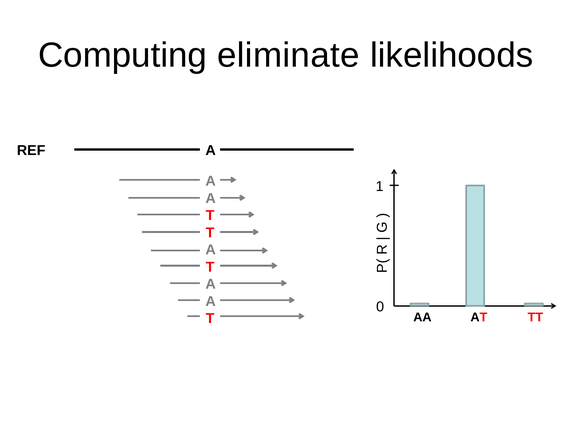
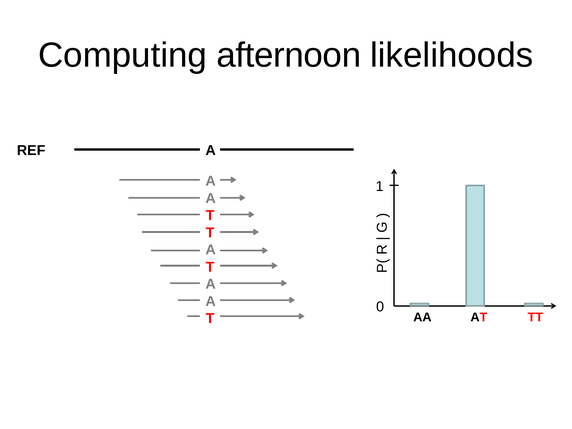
eliminate: eliminate -> afternoon
